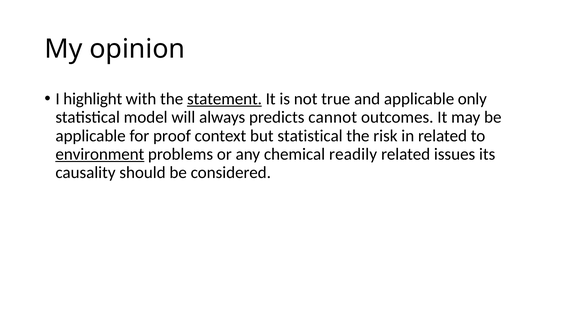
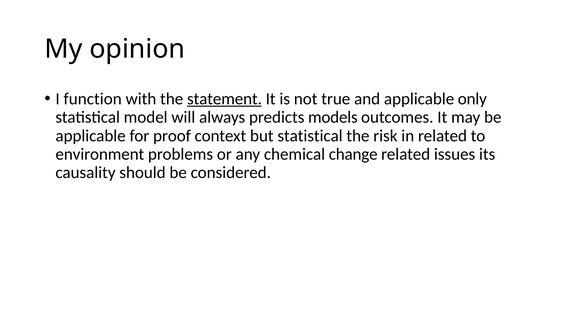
highlight: highlight -> function
cannot: cannot -> models
environment underline: present -> none
readily: readily -> change
